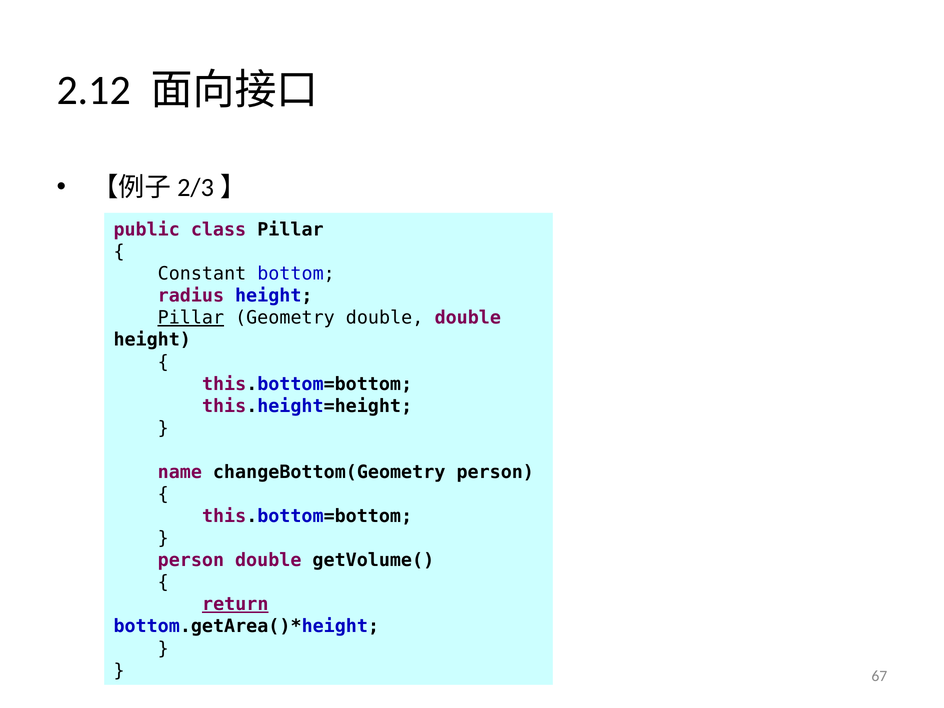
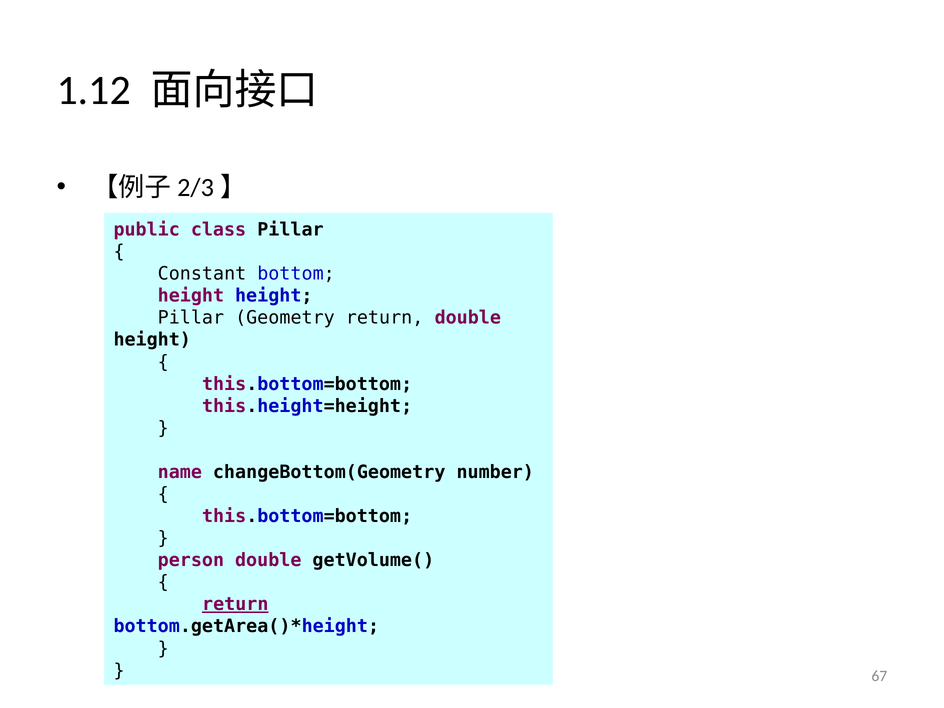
2.12: 2.12 -> 1.12
radius at (191, 296): radius -> height
Pillar at (191, 318) underline: present -> none
Geometry double: double -> return
changeBottom(Geometry person: person -> number
